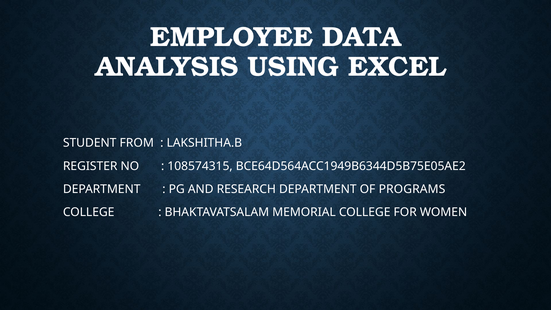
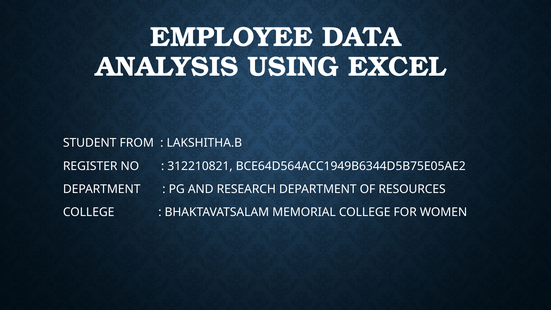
108574315: 108574315 -> 312210821
PROGRAMS: PROGRAMS -> RESOURCES
